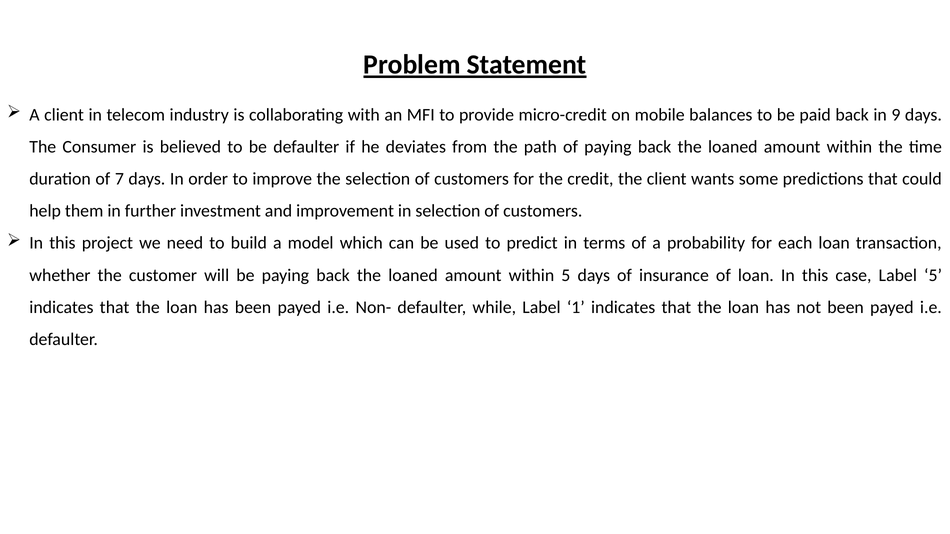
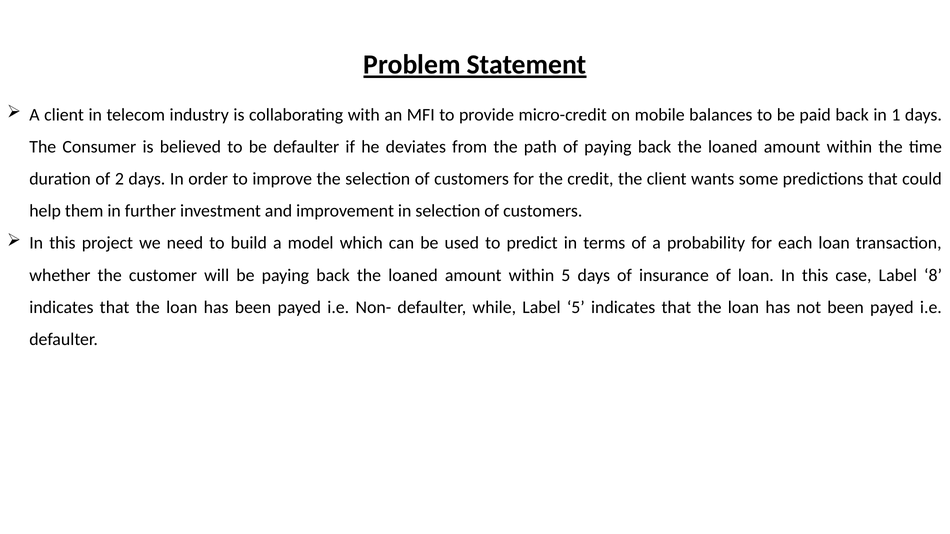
9: 9 -> 1
7: 7 -> 2
Label 5: 5 -> 8
Label 1: 1 -> 5
